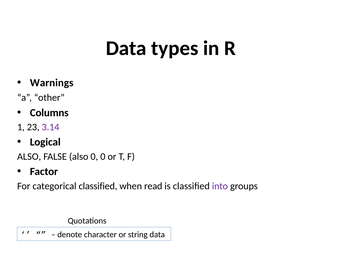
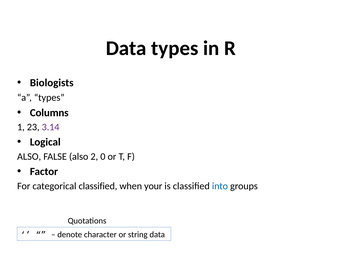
Warnings: Warnings -> Biologists
a other: other -> types
also 0: 0 -> 2
read: read -> your
into colour: purple -> blue
